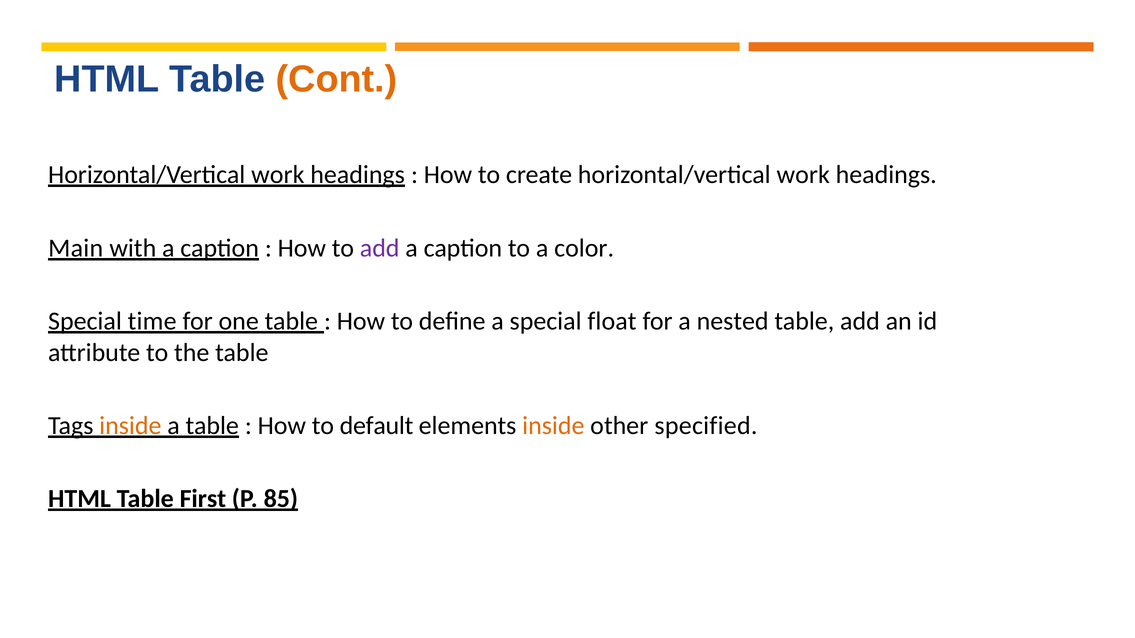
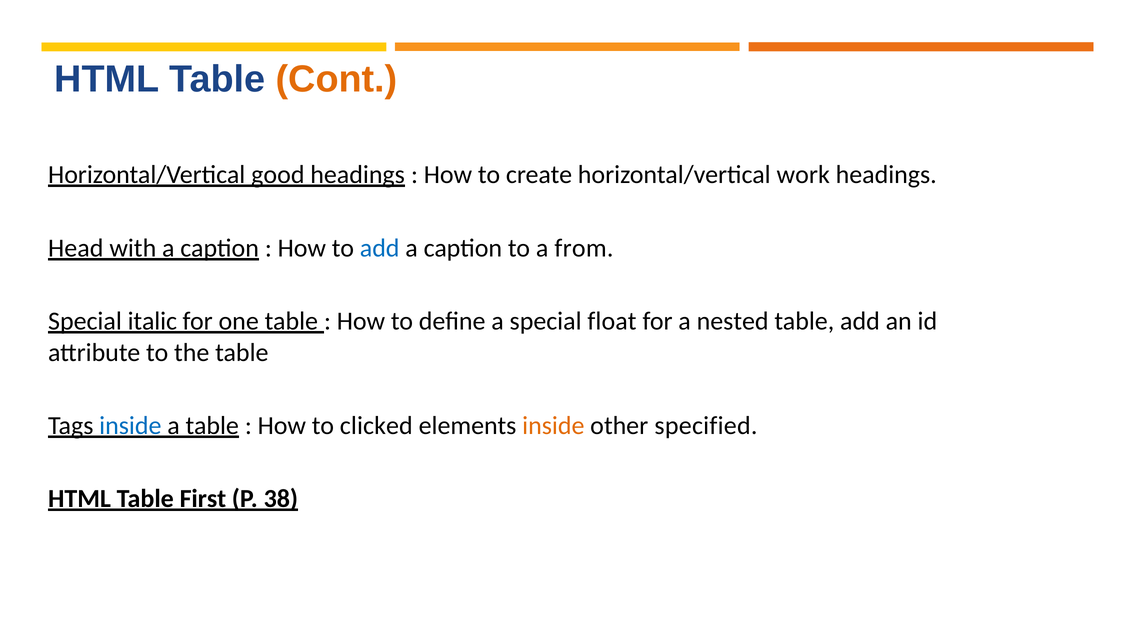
work at (278, 175): work -> good
Main: Main -> Head
add at (380, 248) colour: purple -> blue
color: color -> from
time: time -> italic
inside at (130, 426) colour: orange -> blue
default: default -> clicked
85: 85 -> 38
